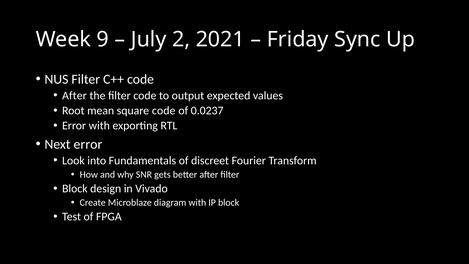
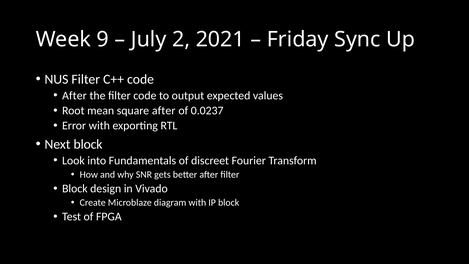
square code: code -> after
Next error: error -> block
